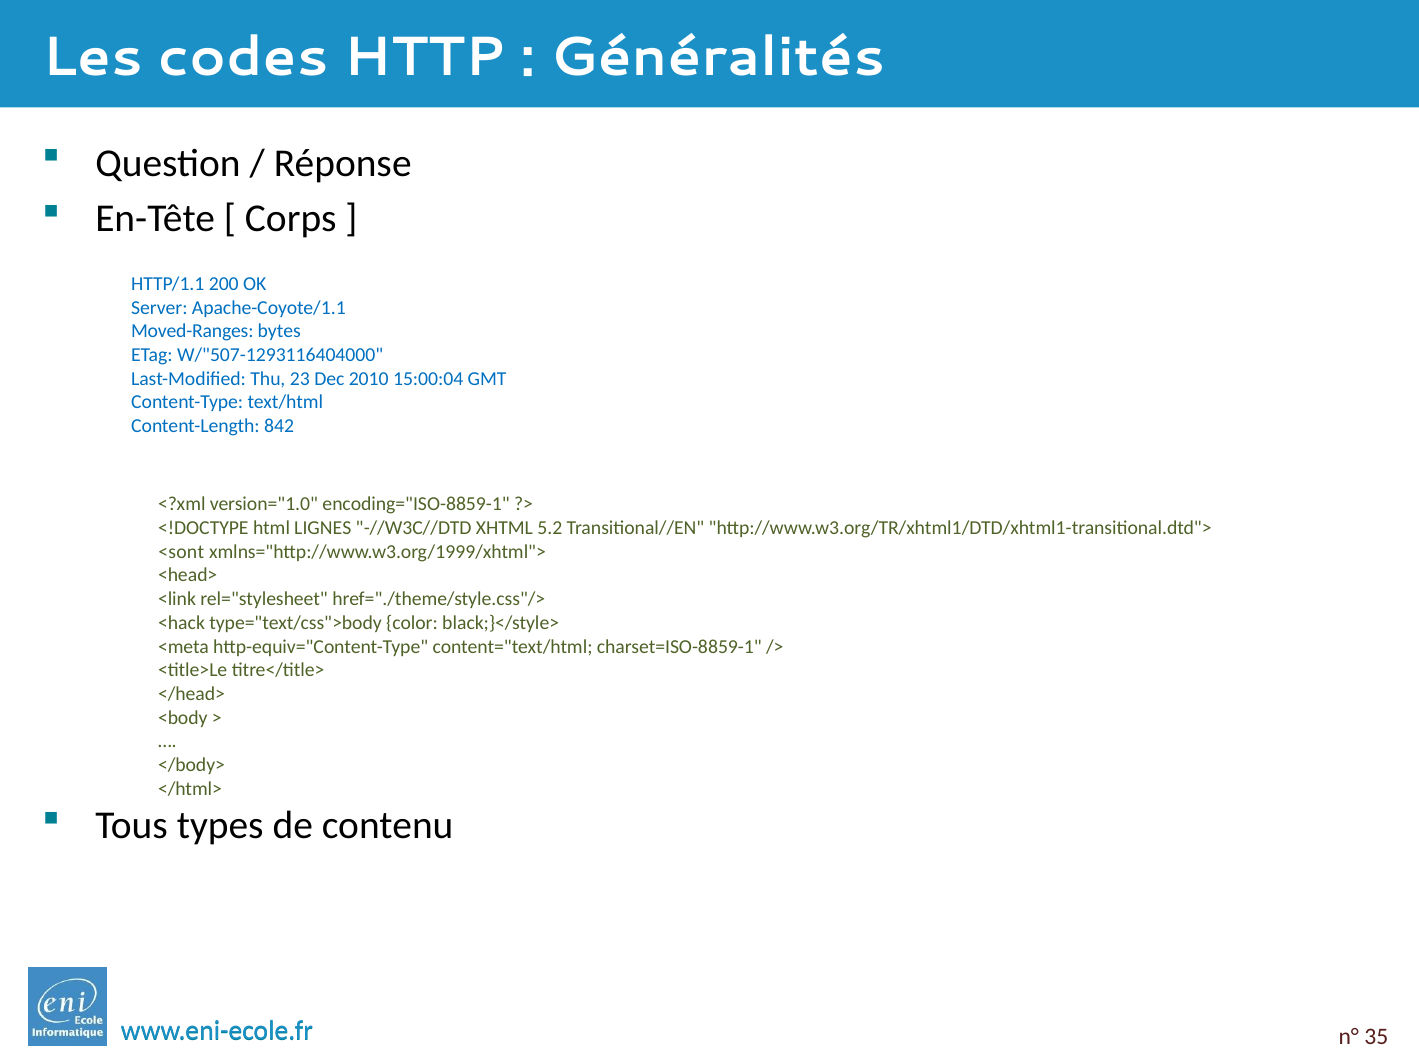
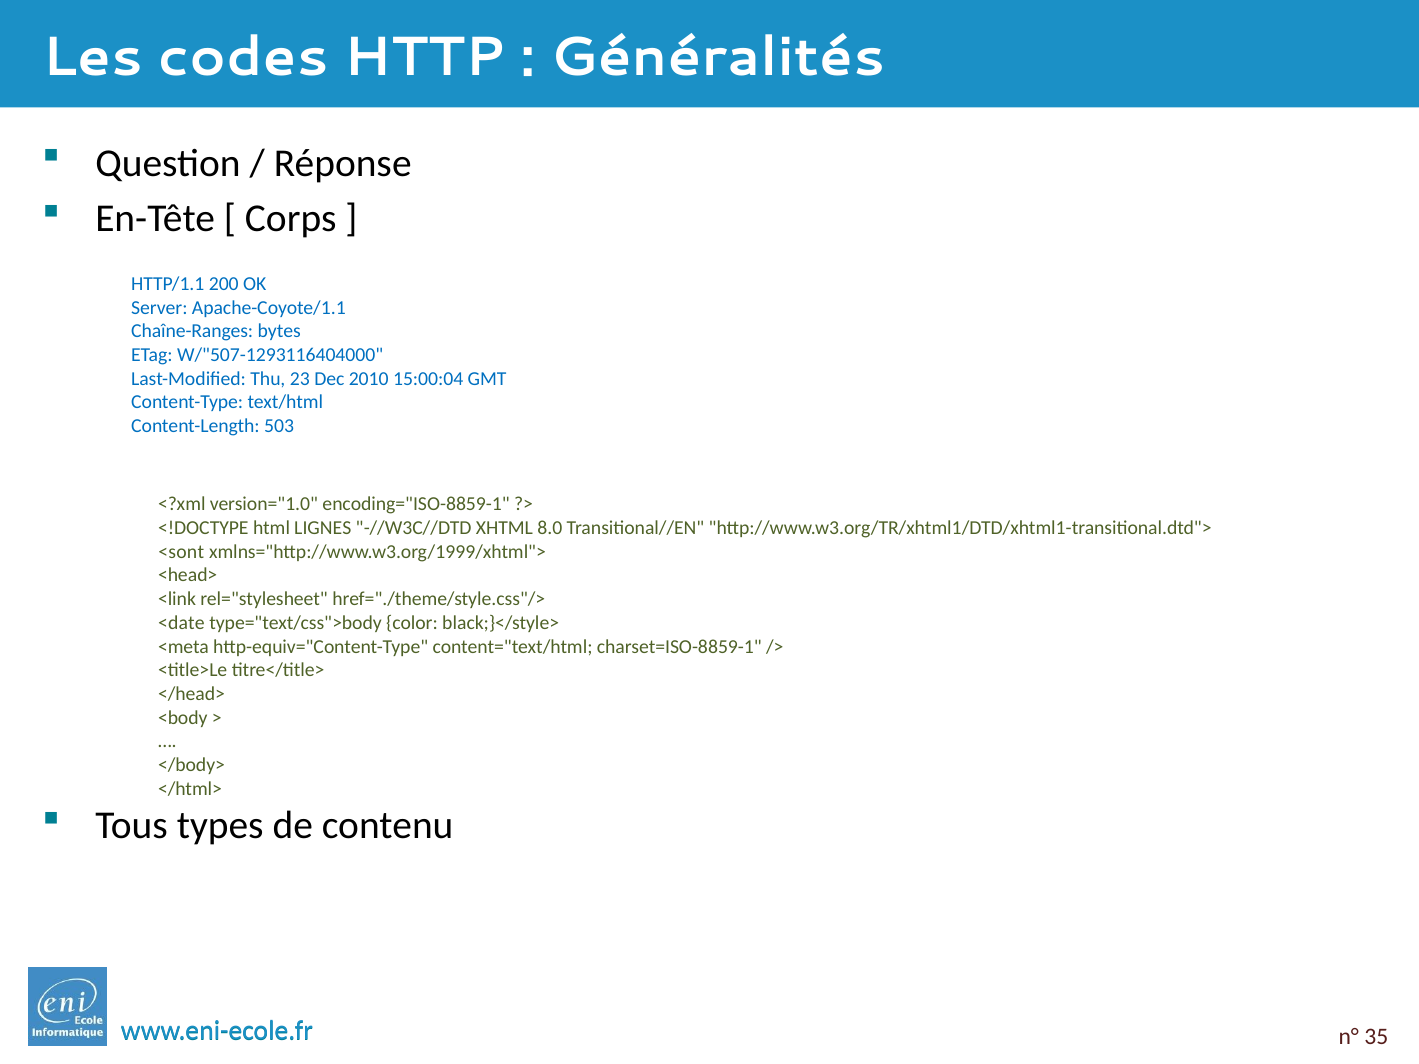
Moved-Ranges: Moved-Ranges -> Chaîne-Ranges
842: 842 -> 503
5.2: 5.2 -> 8.0
<hack: <hack -> <date
